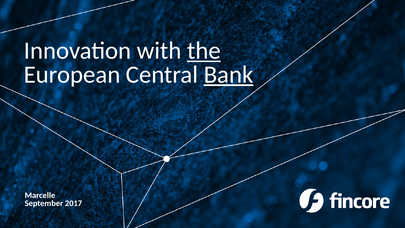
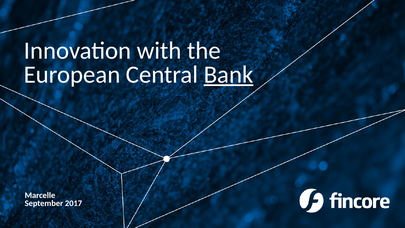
the underline: present -> none
